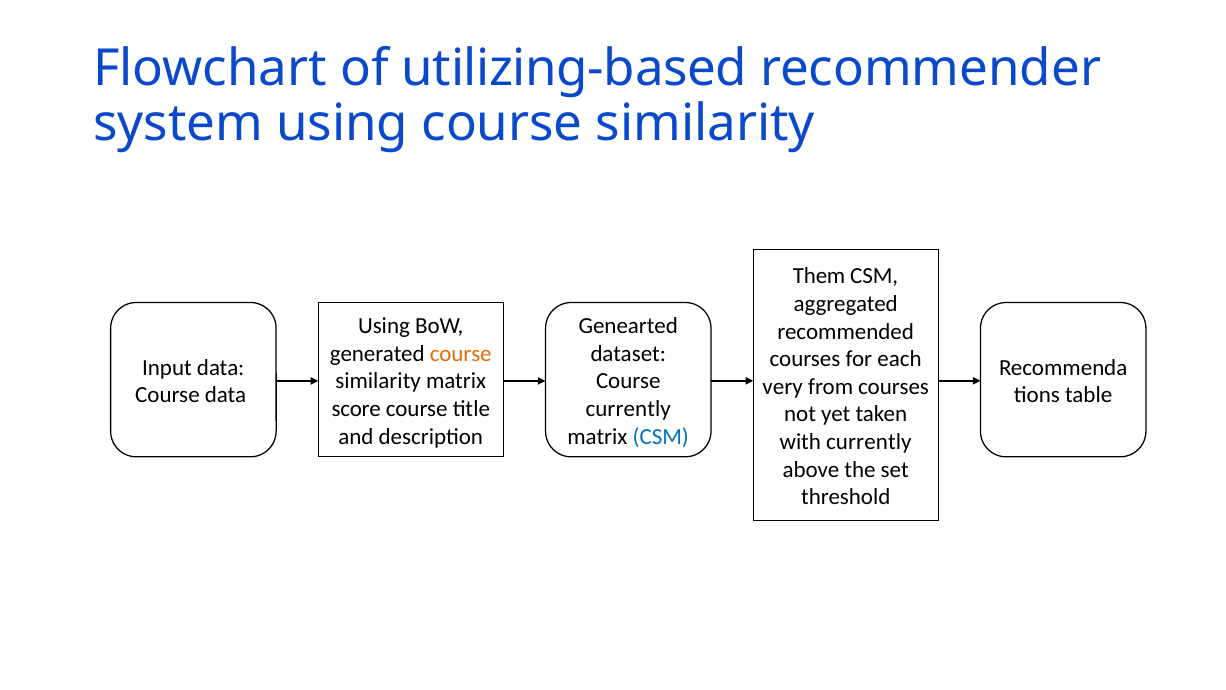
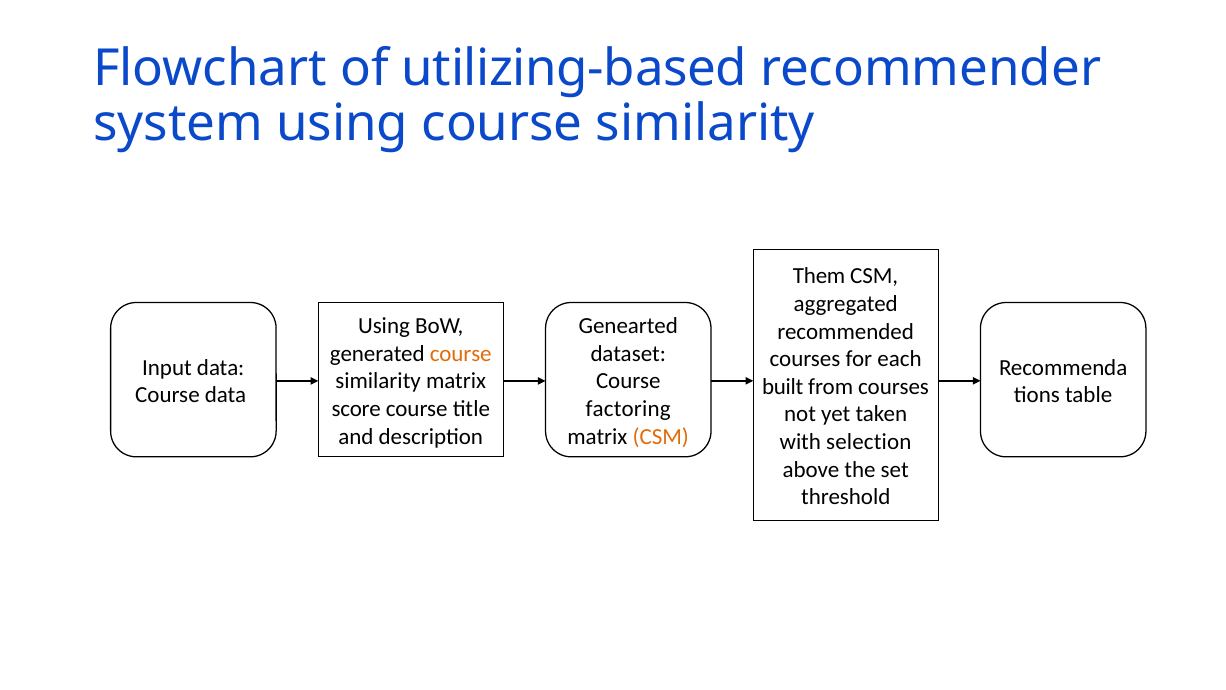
very: very -> built
currently at (628, 409): currently -> factoring
CSM at (661, 436) colour: blue -> orange
with currently: currently -> selection
